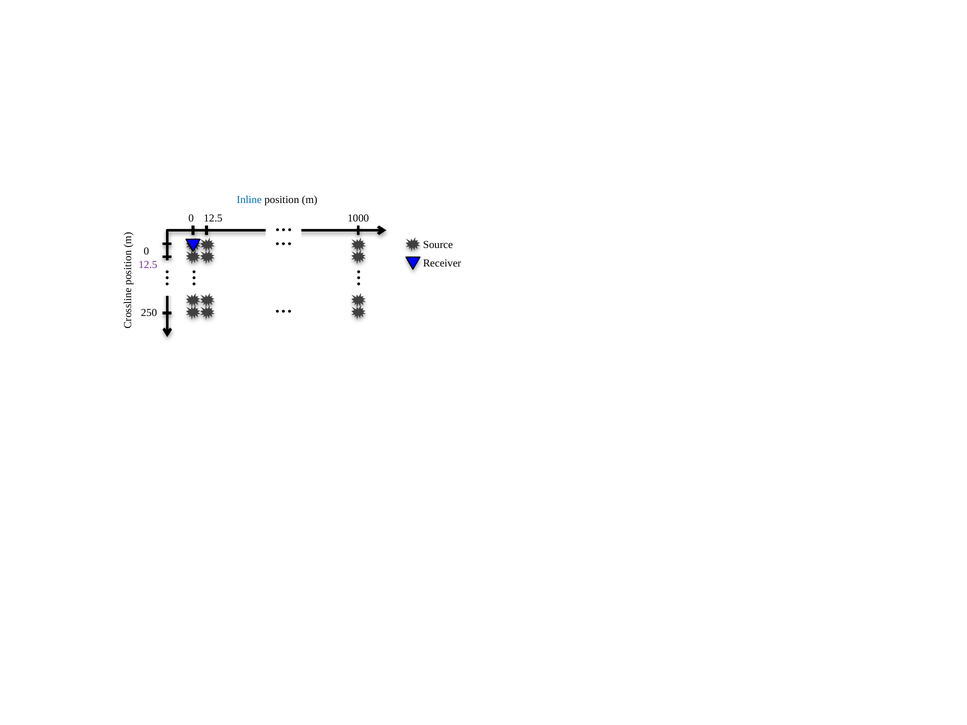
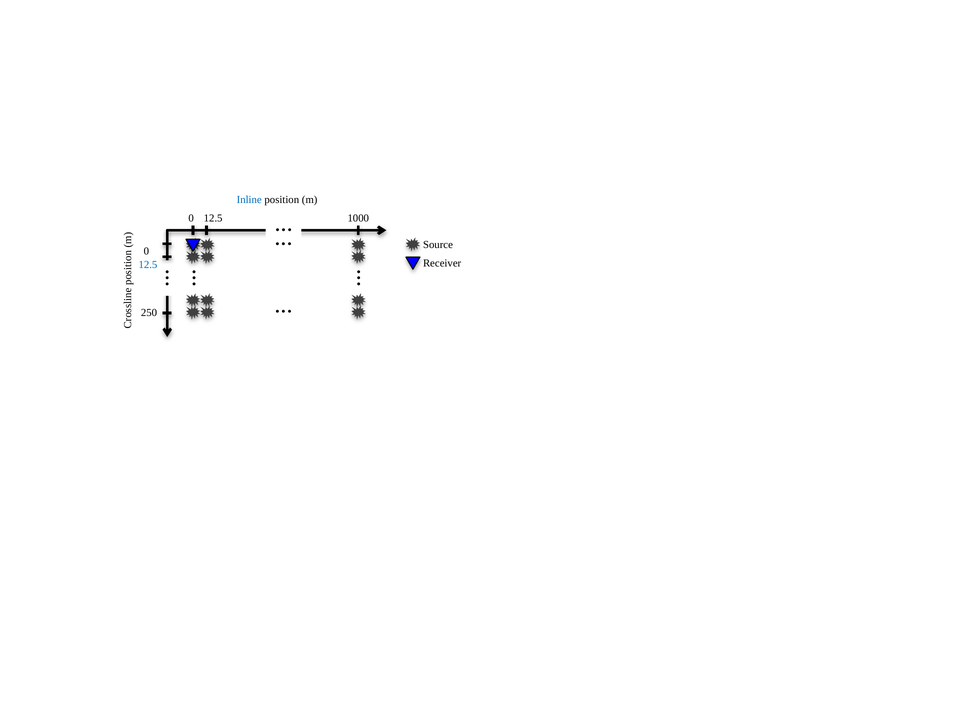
12.5 at (148, 265) colour: purple -> blue
